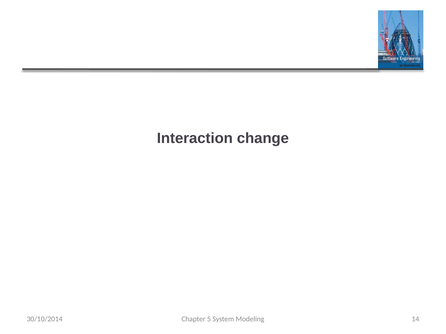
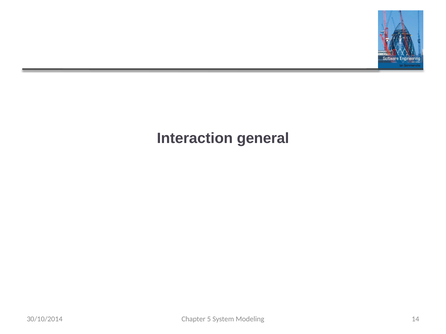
change: change -> general
